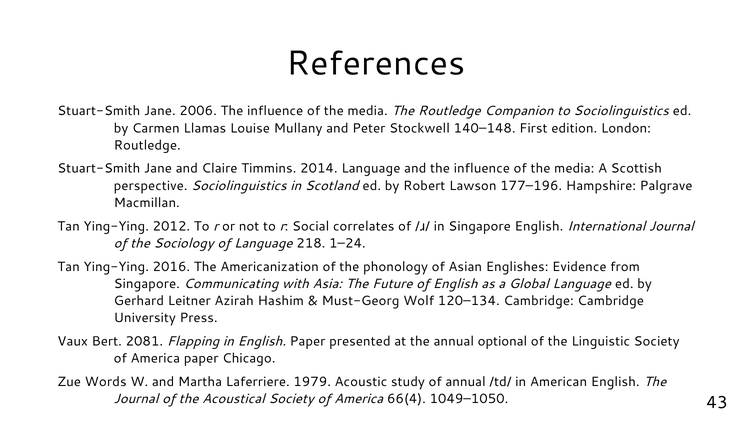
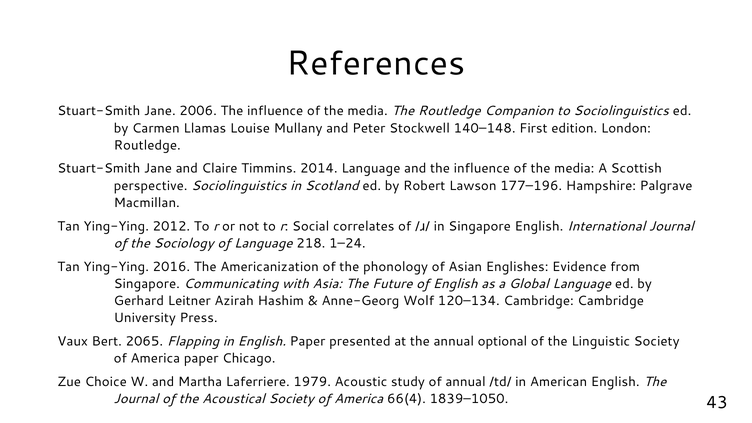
Must-Georg: Must-Georg -> Anne-Georg
2081: 2081 -> 2065
Words: Words -> Choice
1049–1050: 1049–1050 -> 1839–1050
